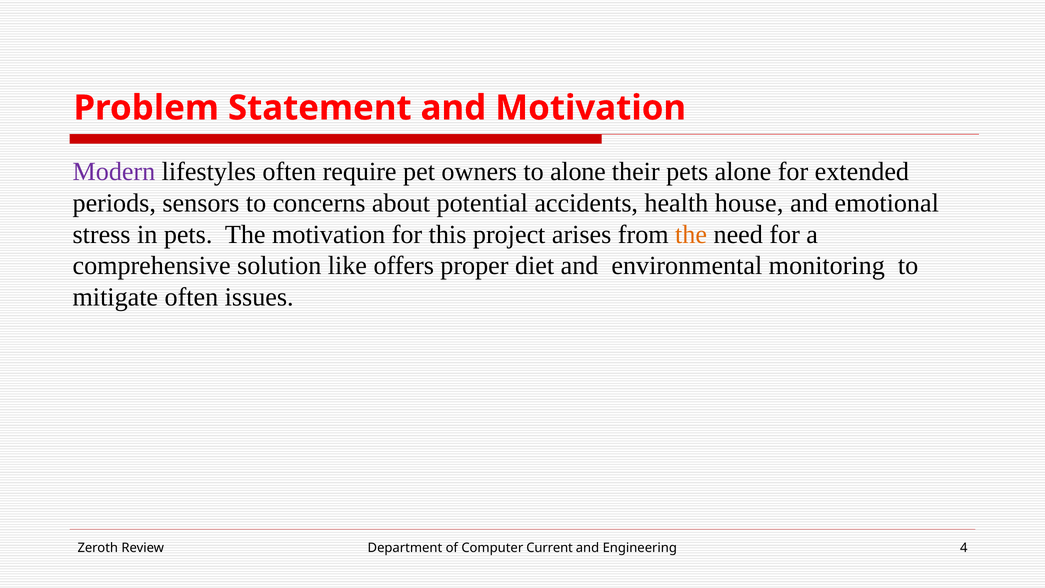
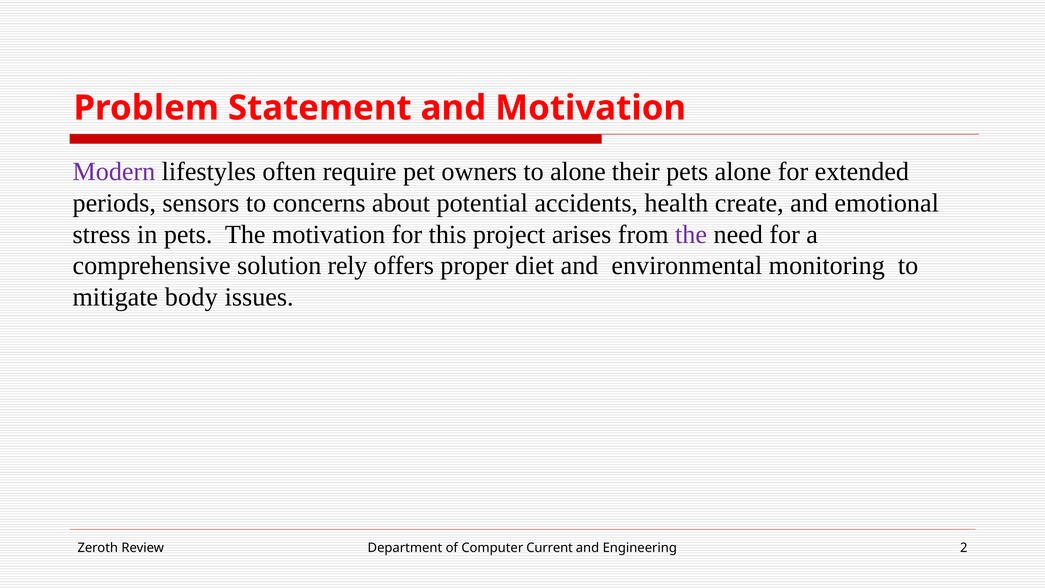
house: house -> create
the at (691, 234) colour: orange -> purple
like: like -> rely
mitigate often: often -> body
4: 4 -> 2
